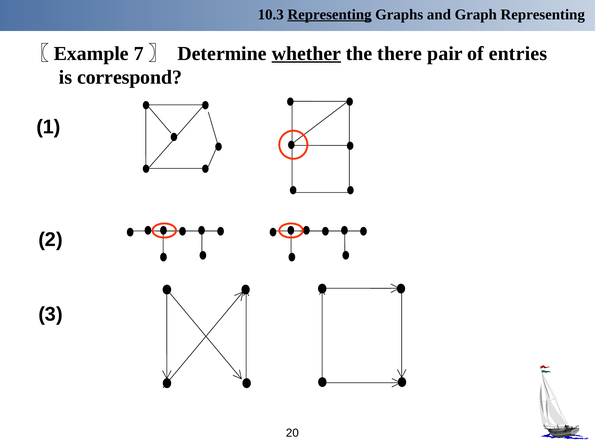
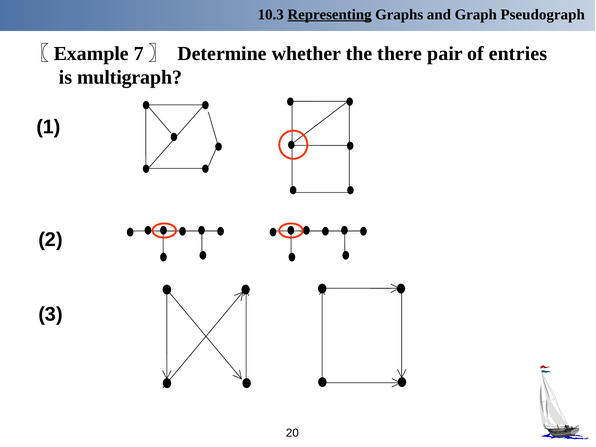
Graph Representing: Representing -> Pseudograph
whether underline: present -> none
correspond: correspond -> multigraph
